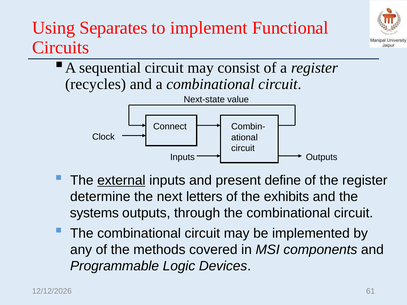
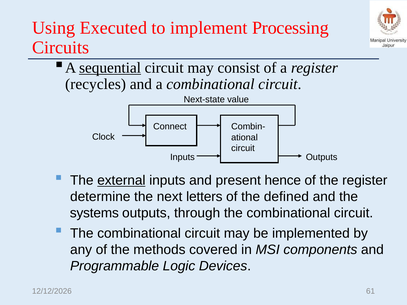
Separates: Separates -> Executed
Functional: Functional -> Processing
sequential underline: none -> present
define: define -> hence
exhibits: exhibits -> defined
